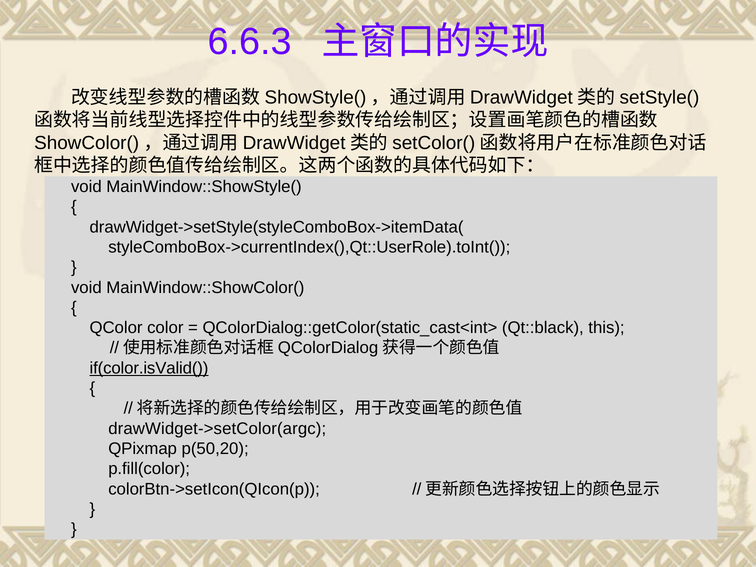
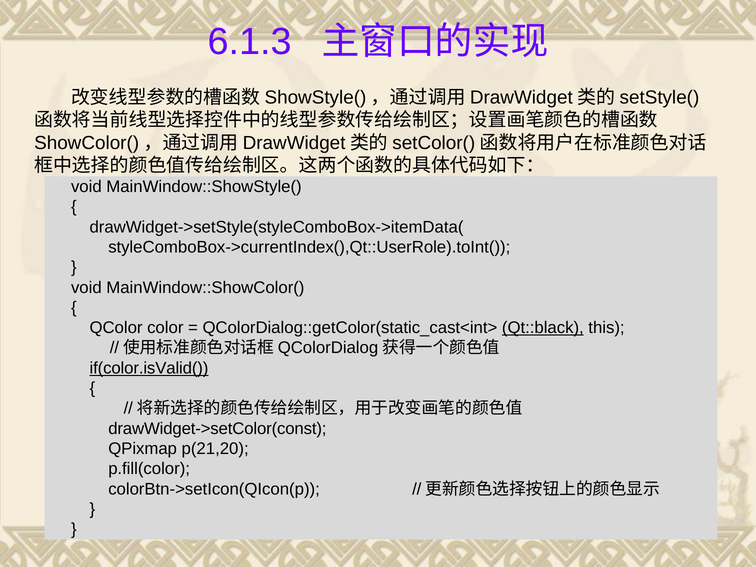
6.6.3: 6.6.3 -> 6.1.3
Qt::black underline: none -> present
drawWidget->setColor(argc: drawWidget->setColor(argc -> drawWidget->setColor(const
p(50,20: p(50,20 -> p(21,20
